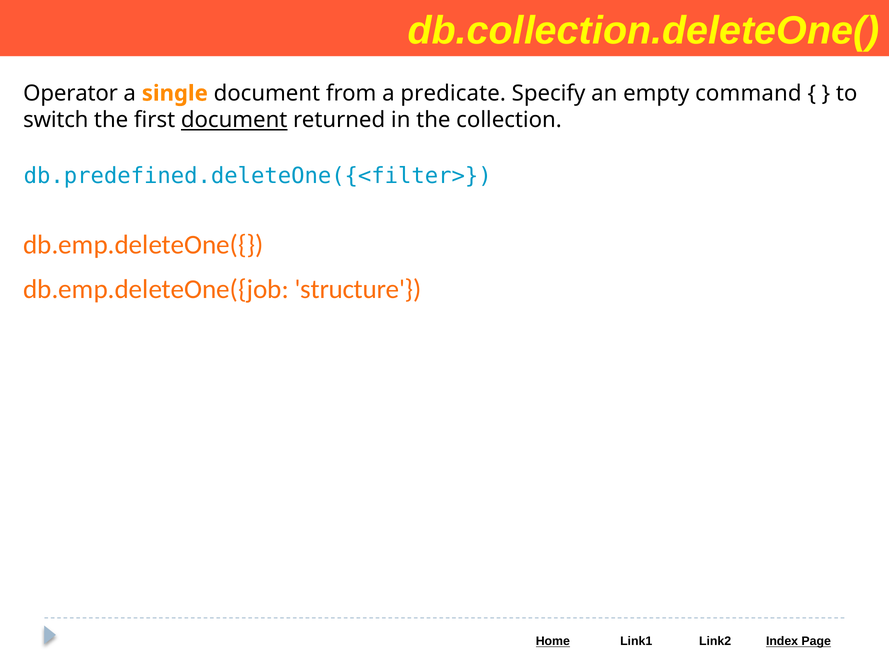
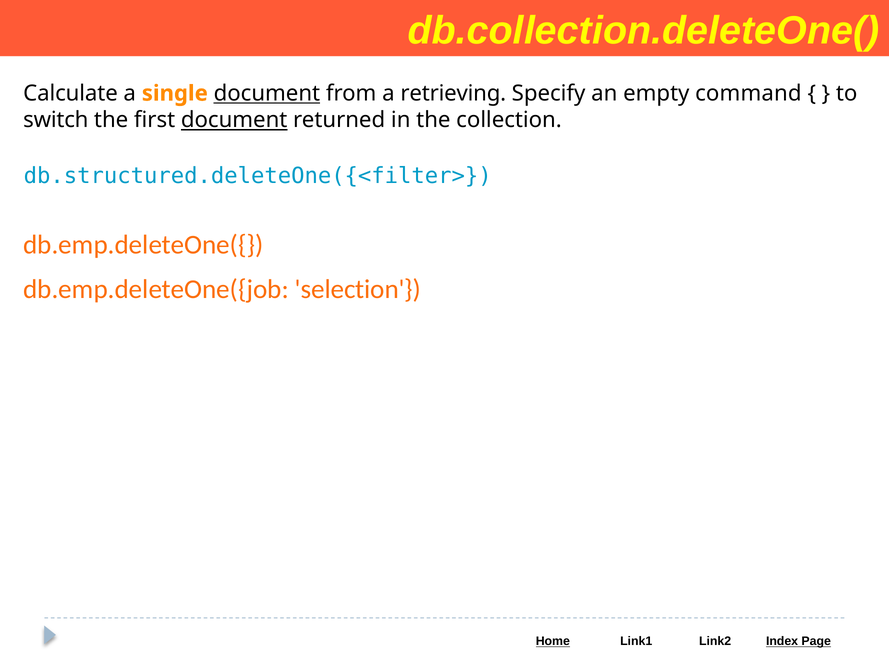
Operator: Operator -> Calculate
document at (267, 93) underline: none -> present
predicate: predicate -> retrieving
db.predefined.deleteOne({<filter>: db.predefined.deleteOne({<filter> -> db.structured.deleteOne({<filter>
structure: structure -> selection
